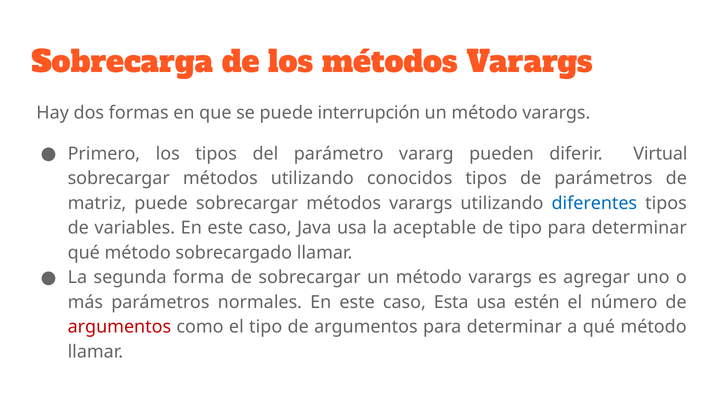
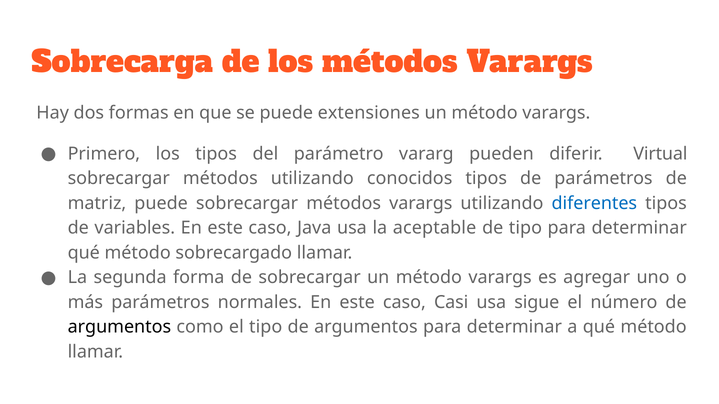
interrupción: interrupción -> extensiones
Esta: Esta -> Casi
estén: estén -> sigue
argumentos at (119, 327) colour: red -> black
